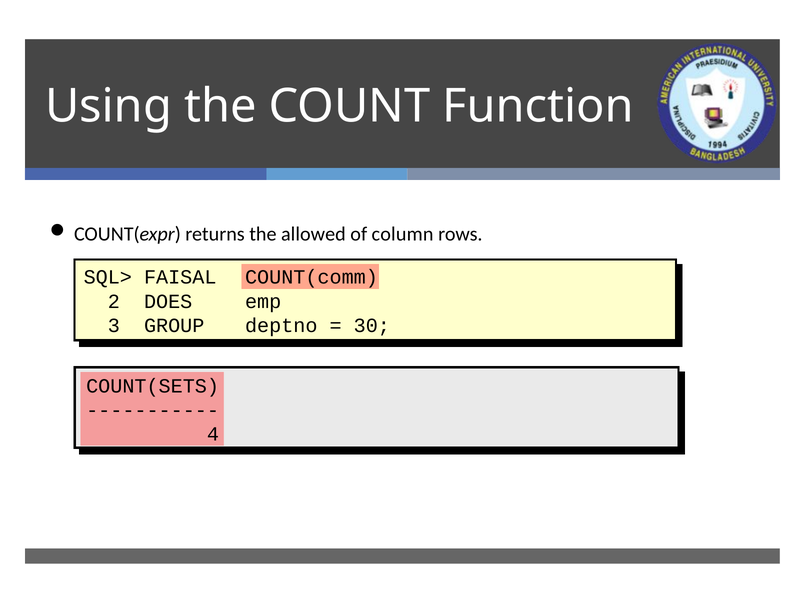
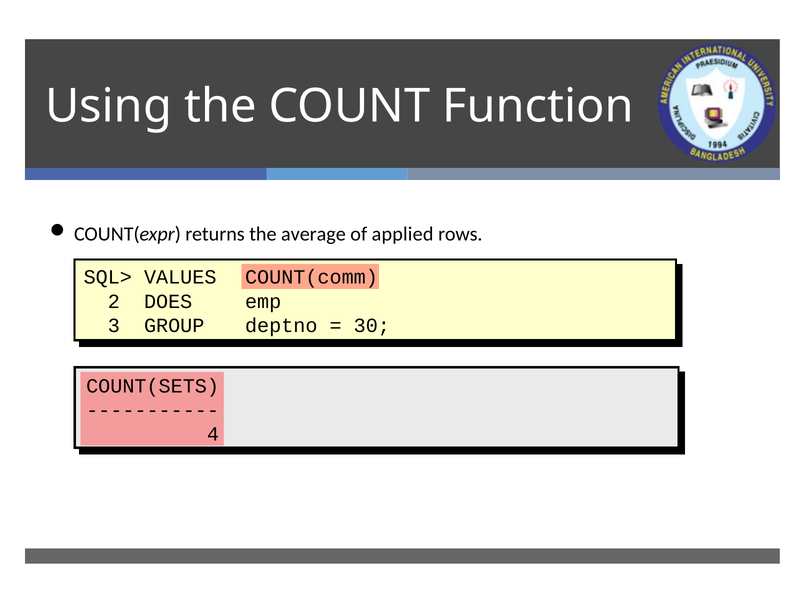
allowed: allowed -> average
column: column -> applied
FAISAL: FAISAL -> VALUES
